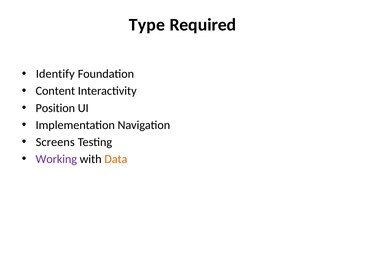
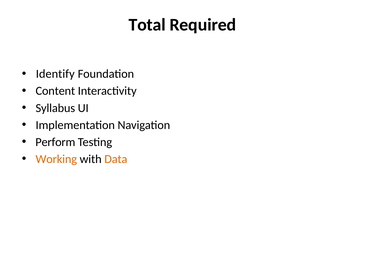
Type: Type -> Total
Position: Position -> Syllabus
Screens: Screens -> Perform
Working colour: purple -> orange
